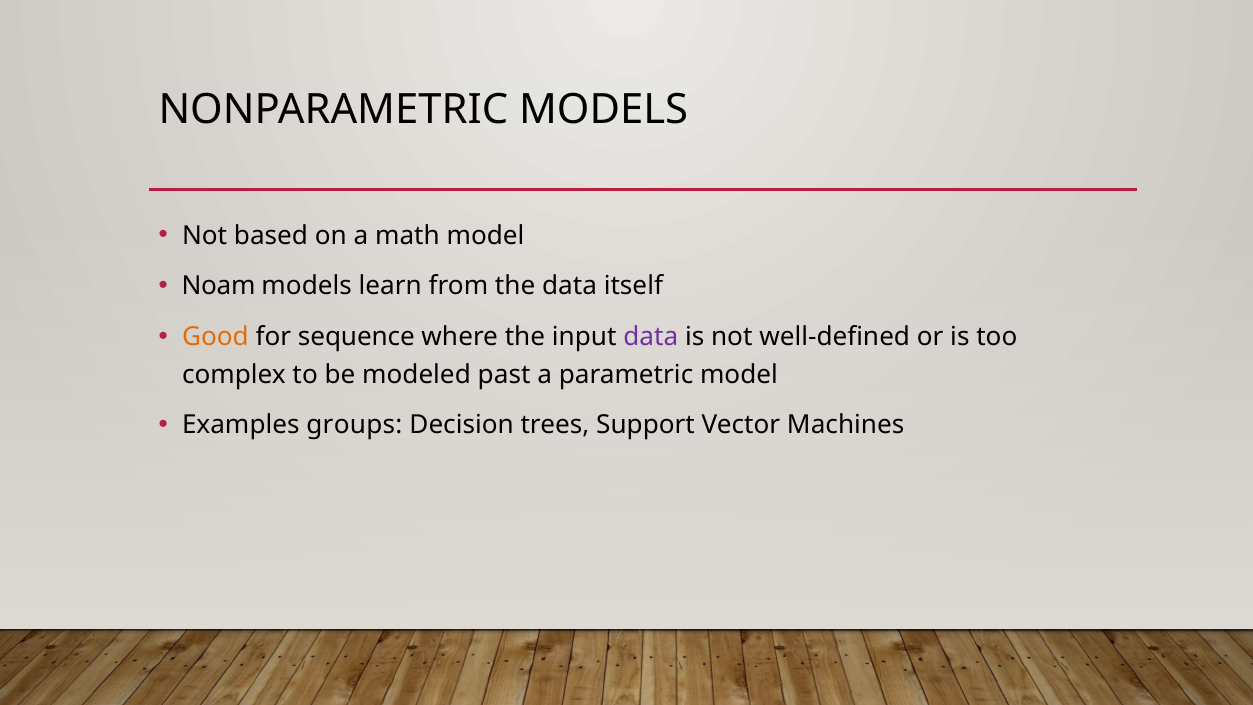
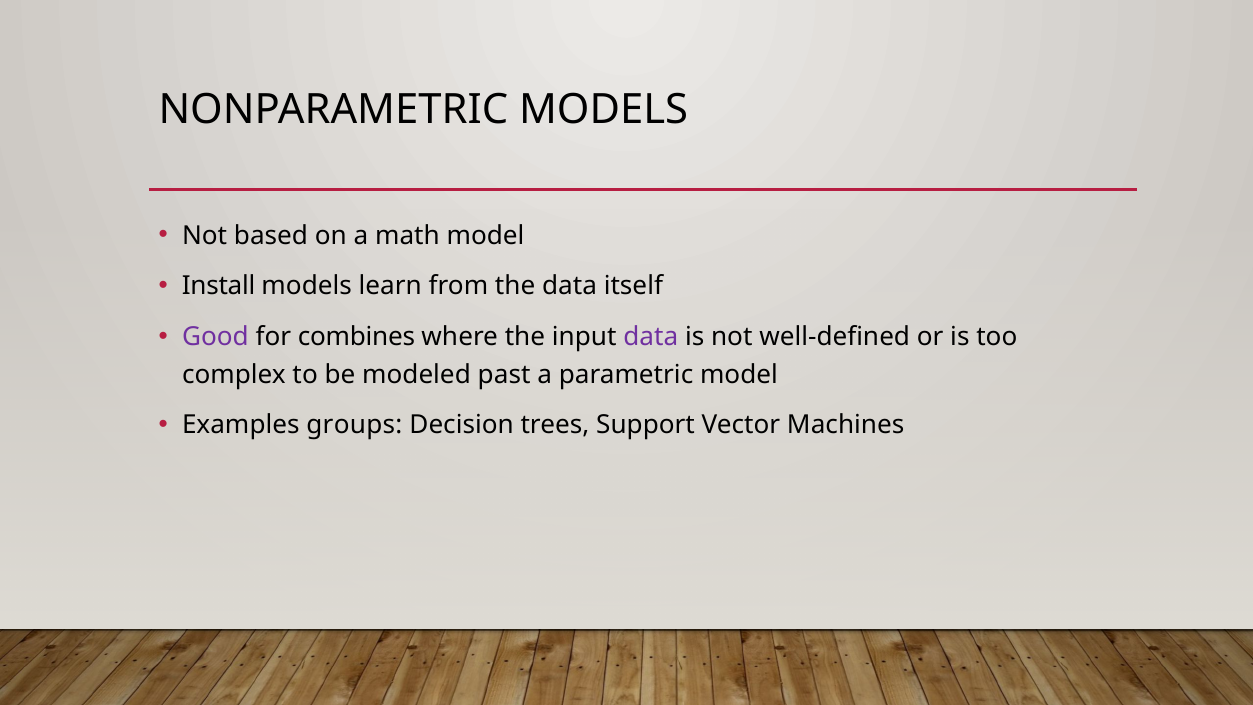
Noam: Noam -> Install
Good colour: orange -> purple
sequence: sequence -> combines
